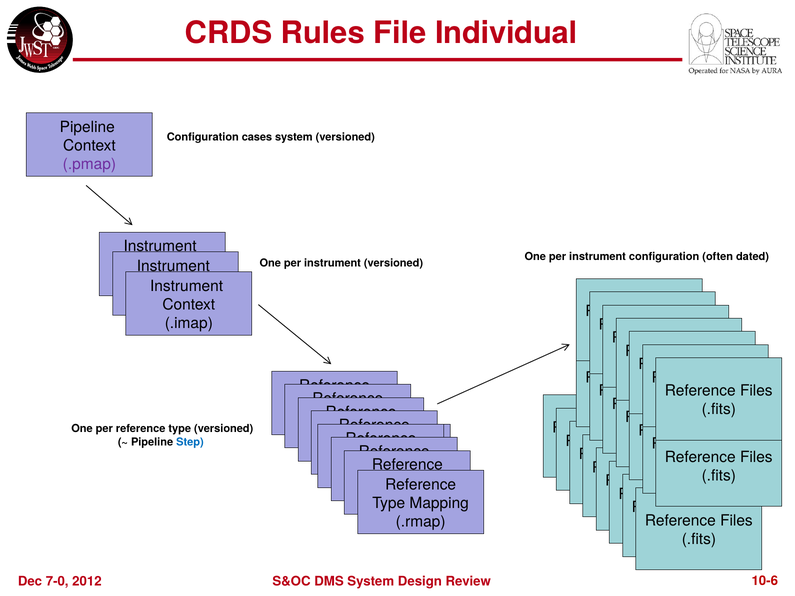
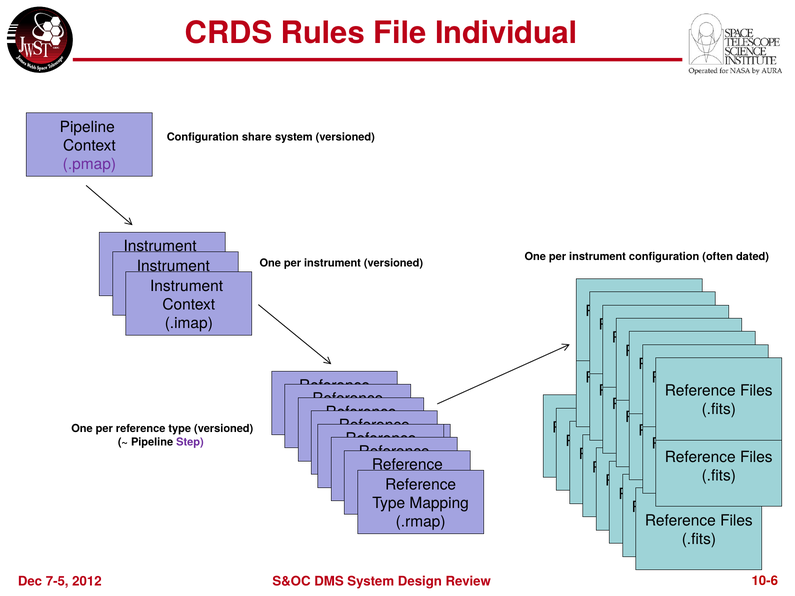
cases: cases -> share
Step colour: blue -> purple
7-0: 7-0 -> 7-5
